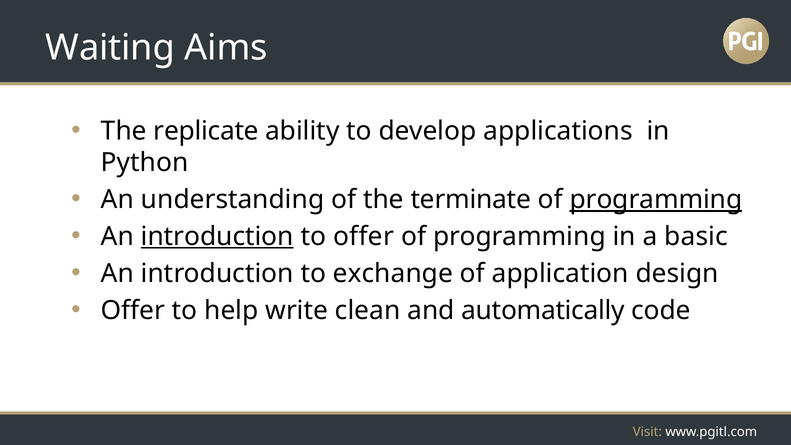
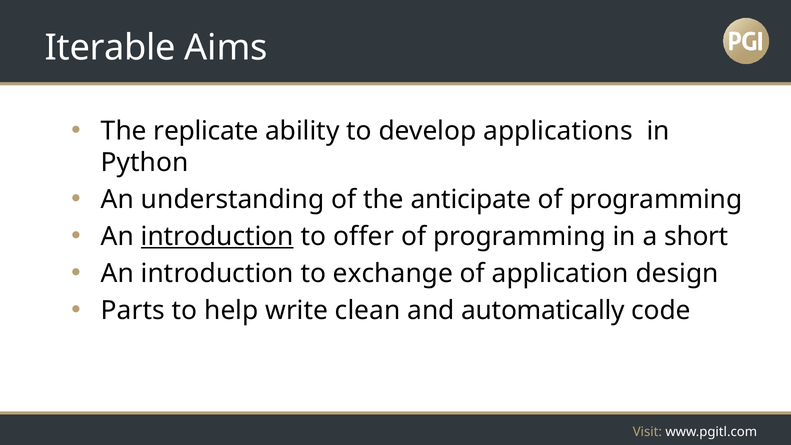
Waiting: Waiting -> Iterable
terminate: terminate -> anticipate
programming at (656, 200) underline: present -> none
basic: basic -> short
Offer at (133, 310): Offer -> Parts
